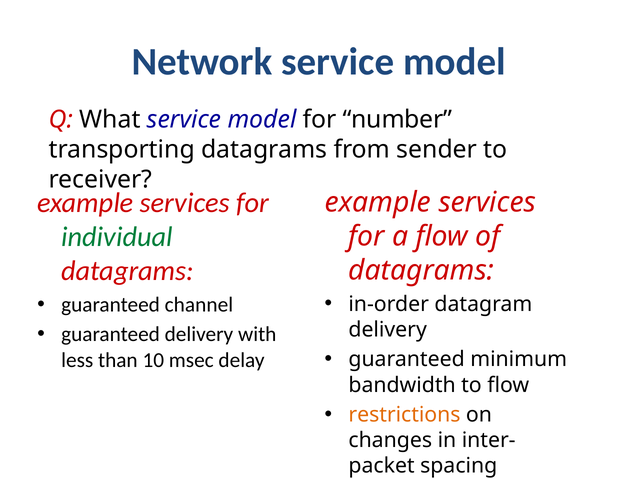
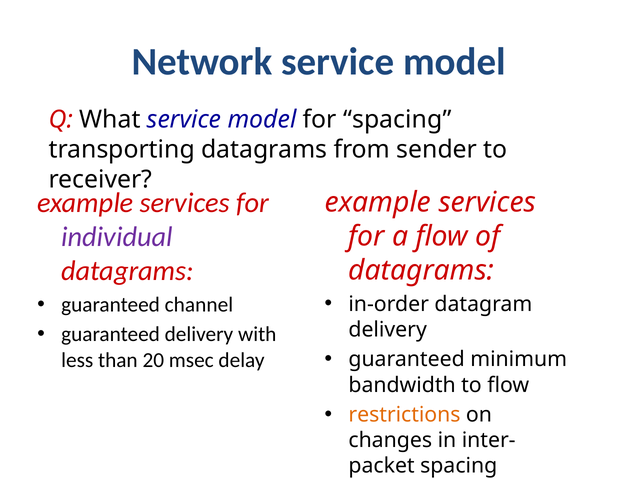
for number: number -> spacing
individual colour: green -> purple
10: 10 -> 20
